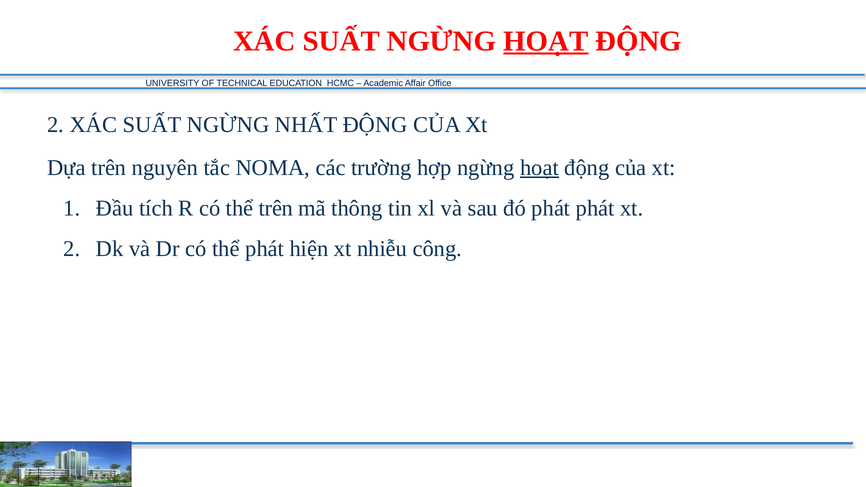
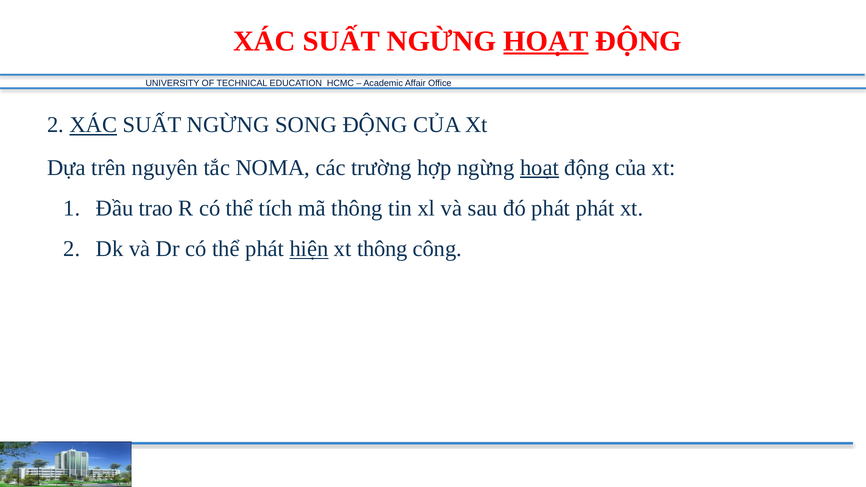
XÁC at (94, 125) underline: none -> present
NHẤT: NHẤT -> SONG
tích: tích -> trao
thể trên: trên -> tích
hiện underline: none -> present
xt nhiễu: nhiễu -> thông
